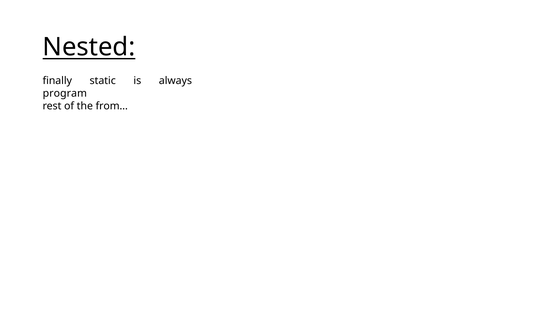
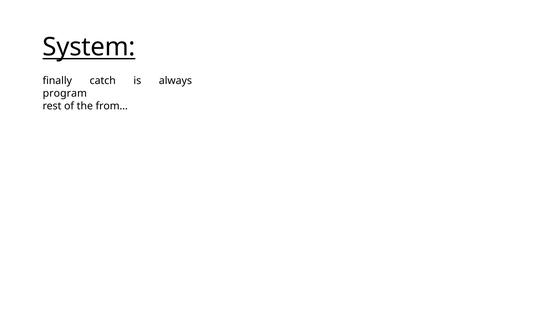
Nested: Nested -> System
static: static -> catch
